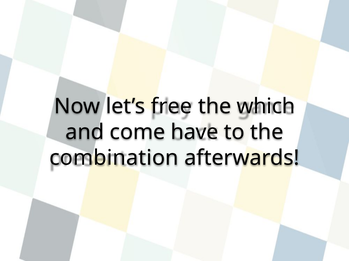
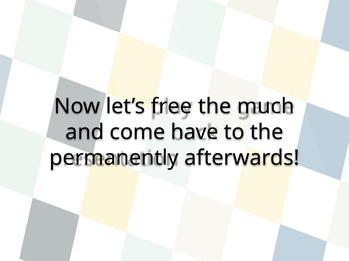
which: which -> much
combination: combination -> permanently
